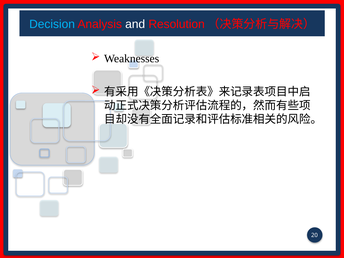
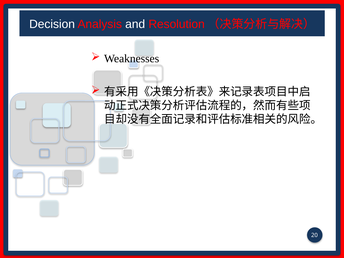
Decision colour: light blue -> white
